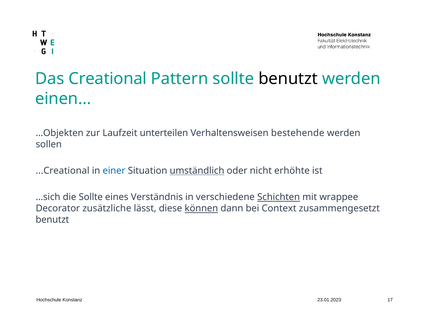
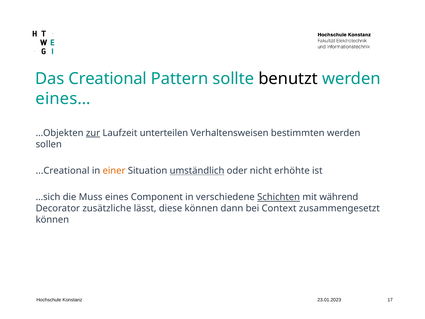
einen…: einen… -> eines…
zur underline: none -> present
bestehende: bestehende -> bestimmten
einer colour: blue -> orange
die Sollte: Sollte -> Muss
Verständnis: Verständnis -> Component
wrappee: wrappee -> während
können at (201, 208) underline: present -> none
benutzt at (52, 220): benutzt -> können
